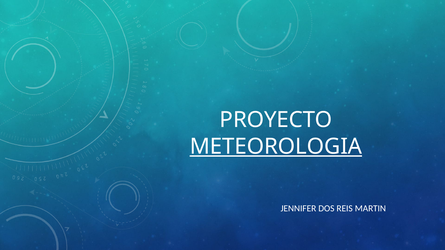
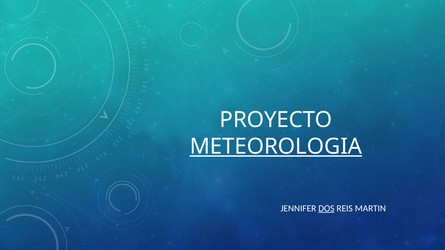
DOS underline: none -> present
